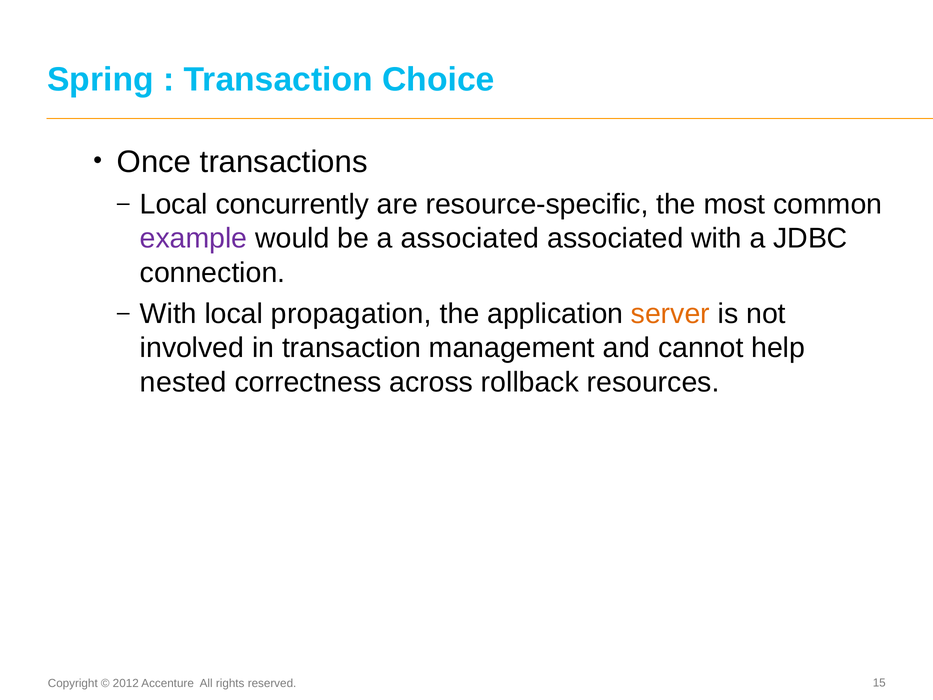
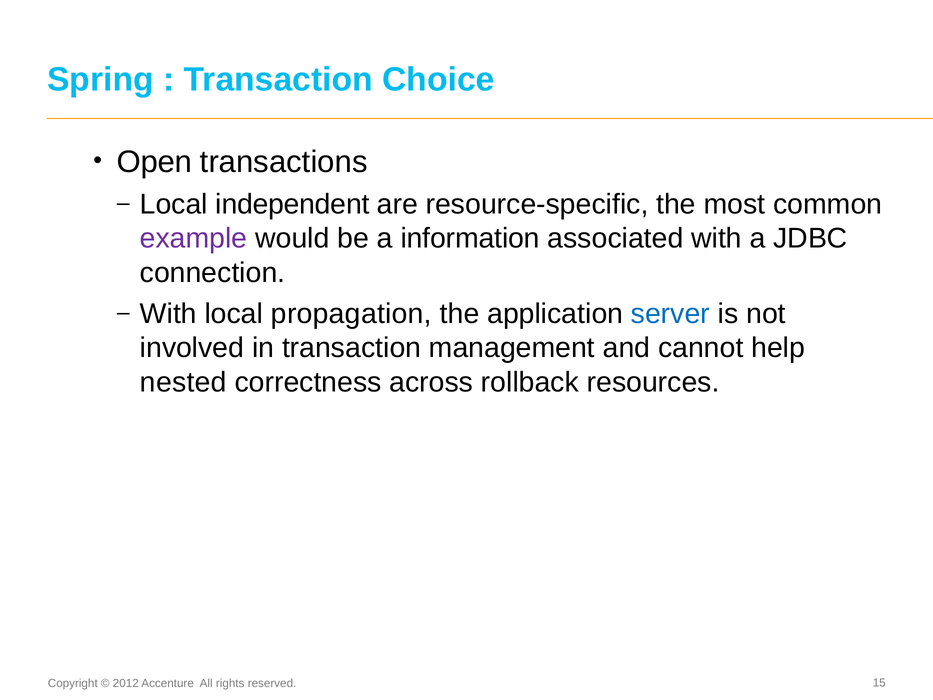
Once: Once -> Open
concurrently: concurrently -> independent
a associated: associated -> information
server colour: orange -> blue
